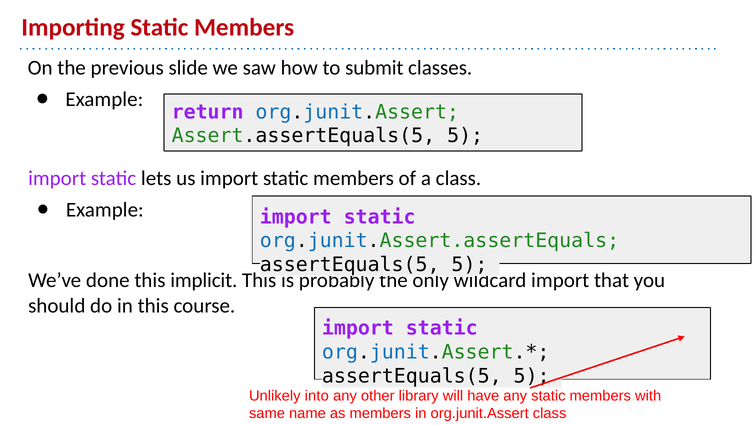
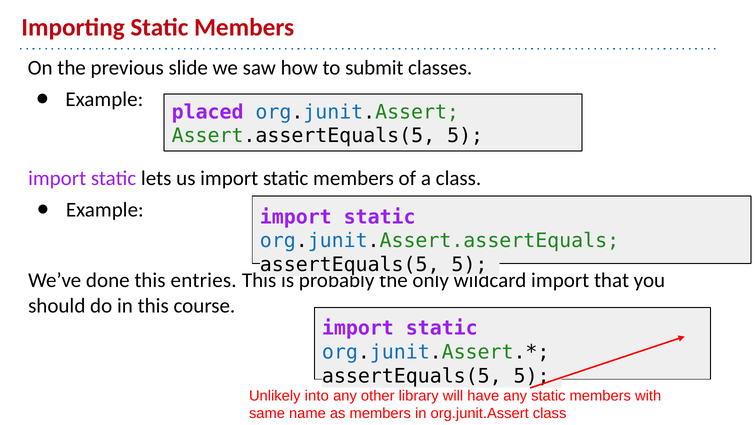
return: return -> placed
implicit: implicit -> entries
